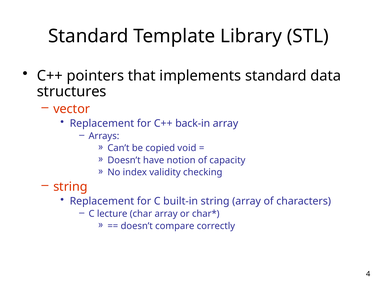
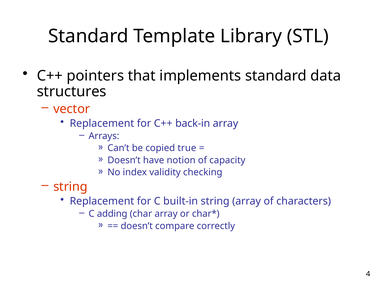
void: void -> true
lecture: lecture -> adding
